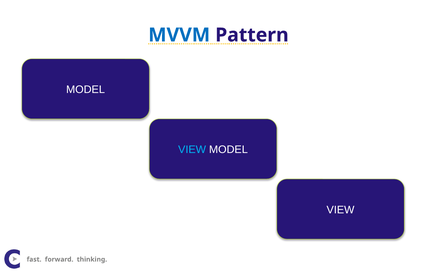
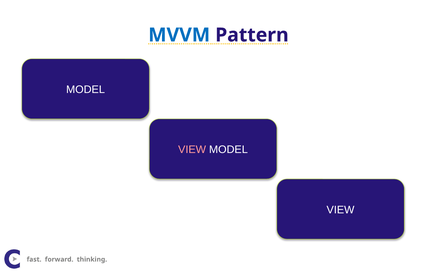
VIEW at (192, 150) colour: light blue -> pink
